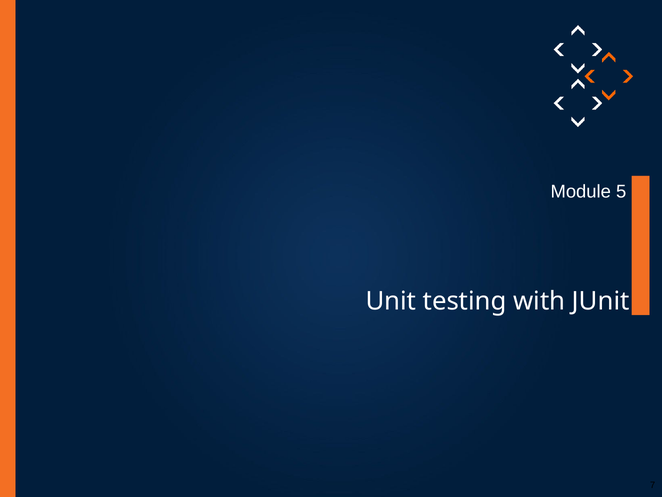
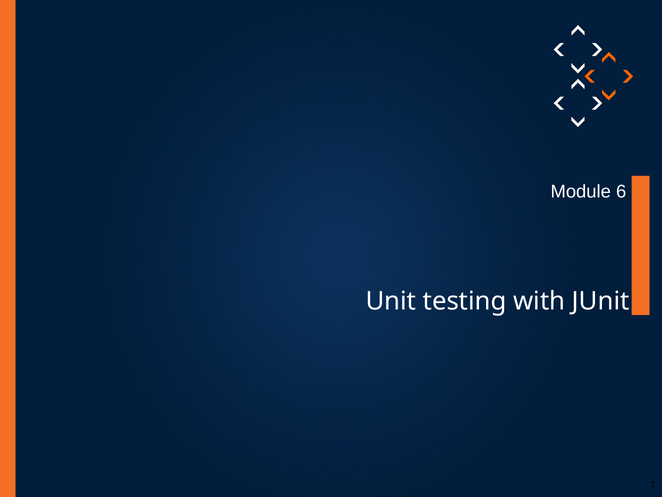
5: 5 -> 6
